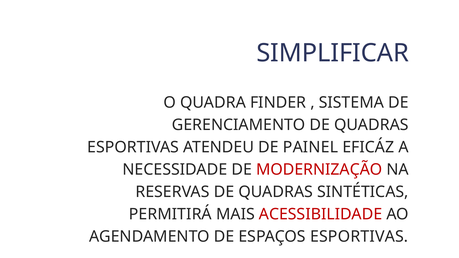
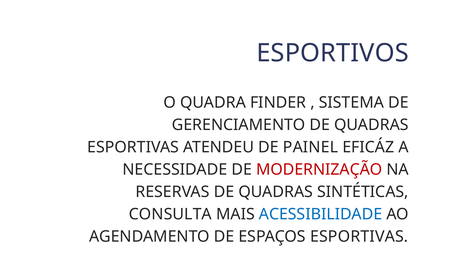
SIMPLIFICAR: SIMPLIFICAR -> ESPORTIVOS
PERMITIRÁ: PERMITIRÁ -> CONSULTA
ACESSIBILIDADE colour: red -> blue
